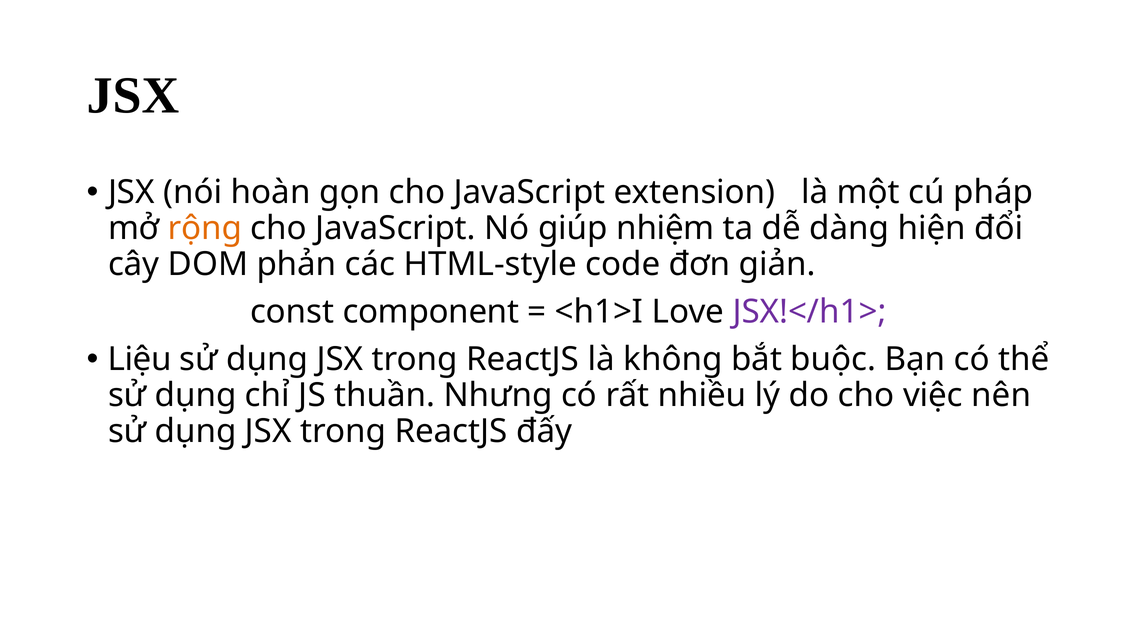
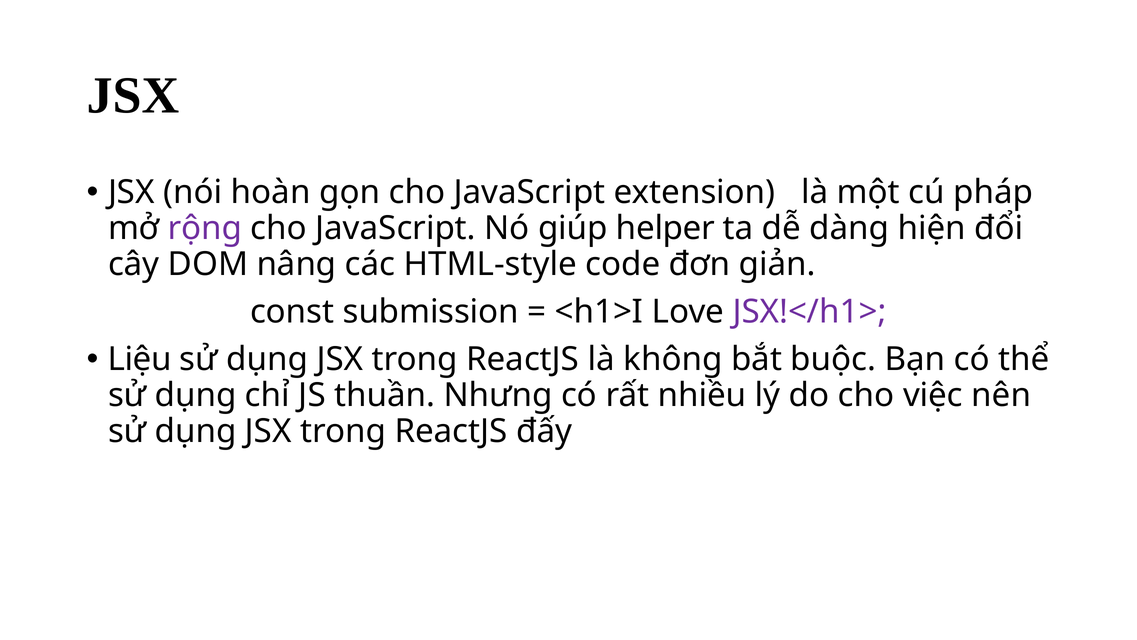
rộng colour: orange -> purple
nhiệm: nhiệm -> helper
phản: phản -> nâng
component: component -> submission
